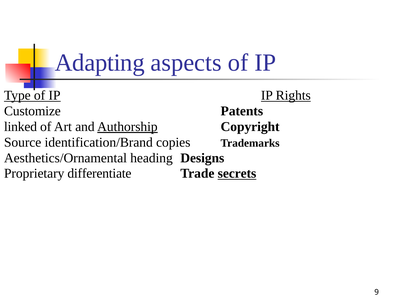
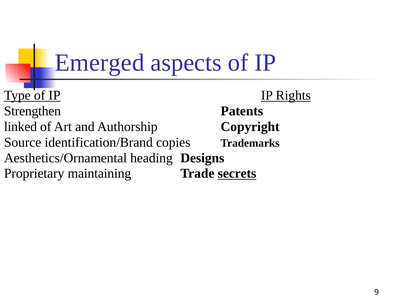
Adapting: Adapting -> Emerged
Customize: Customize -> Strengthen
Authorship underline: present -> none
differentiate: differentiate -> maintaining
